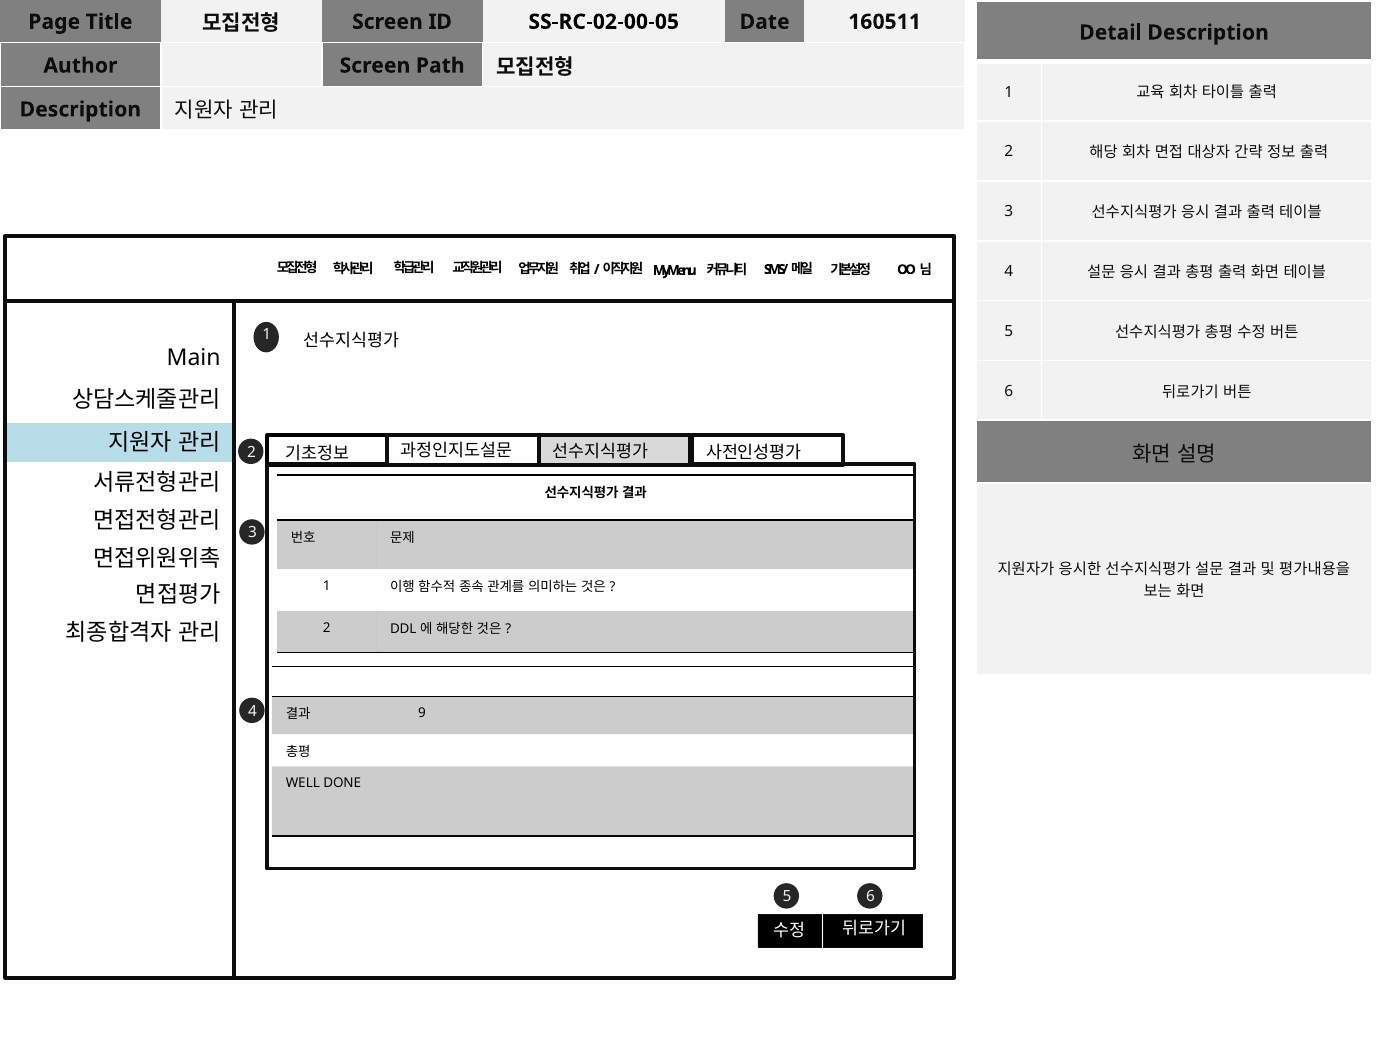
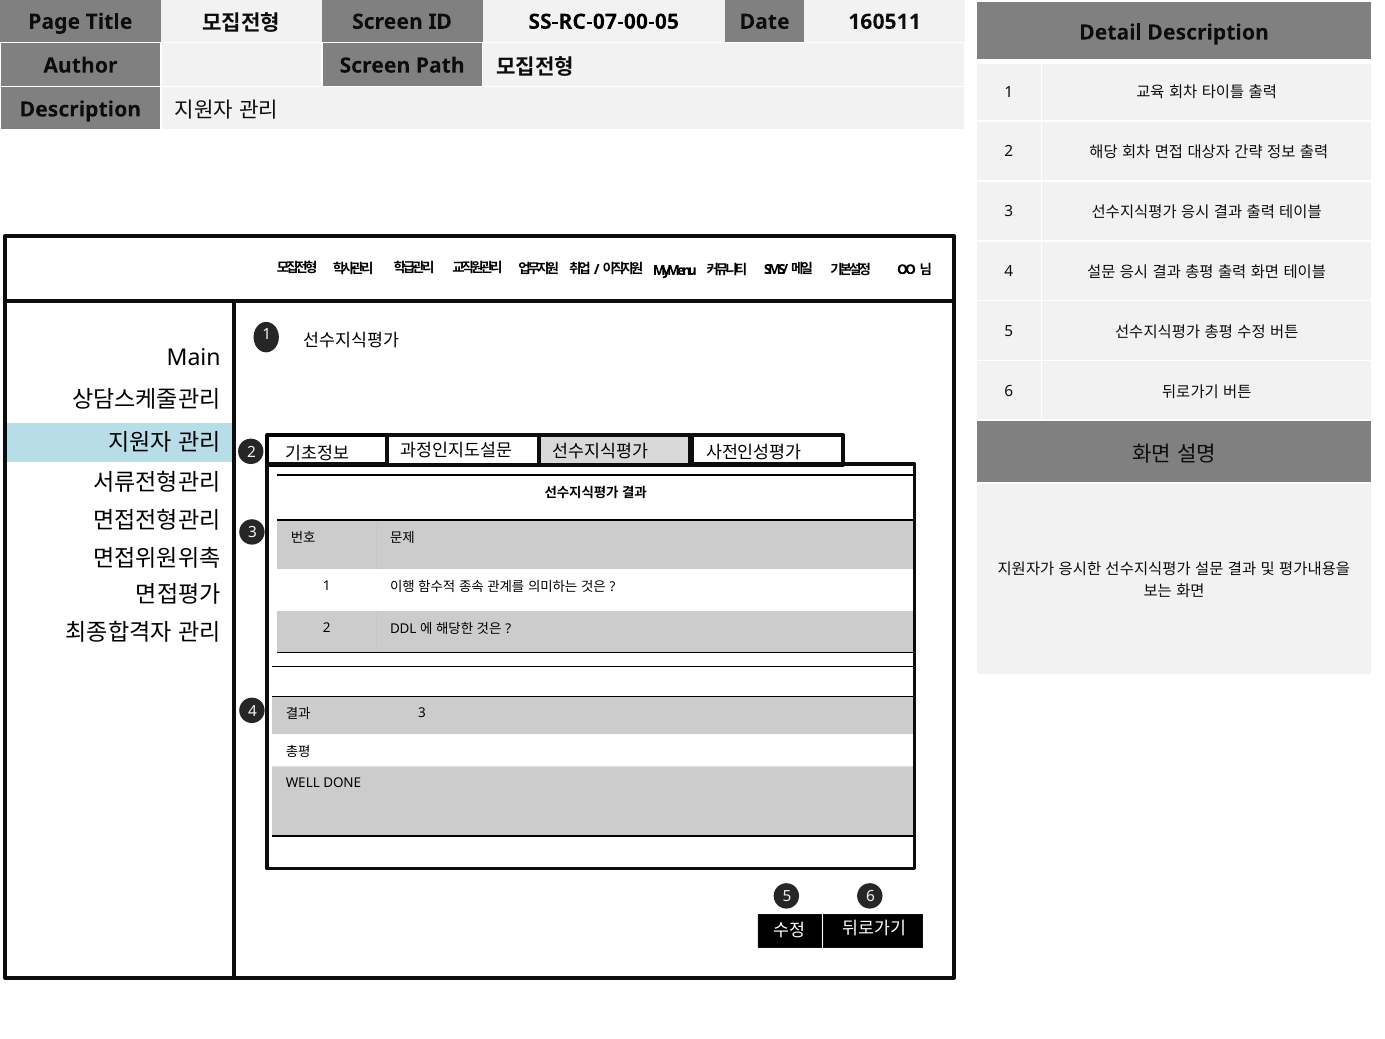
SS-RC-02-00-05: SS-RC-02-00-05 -> SS-RC-07-00-05
9 at (422, 713): 9 -> 3
